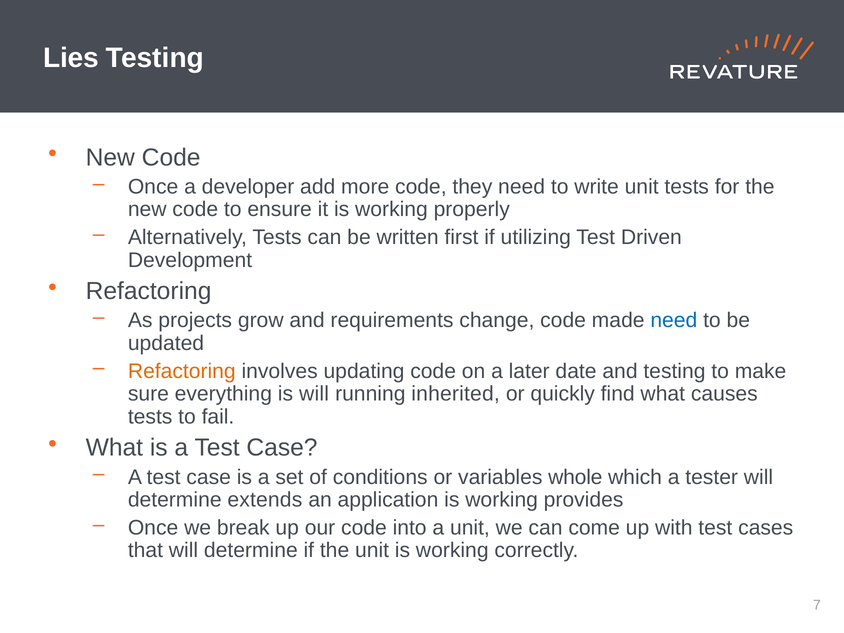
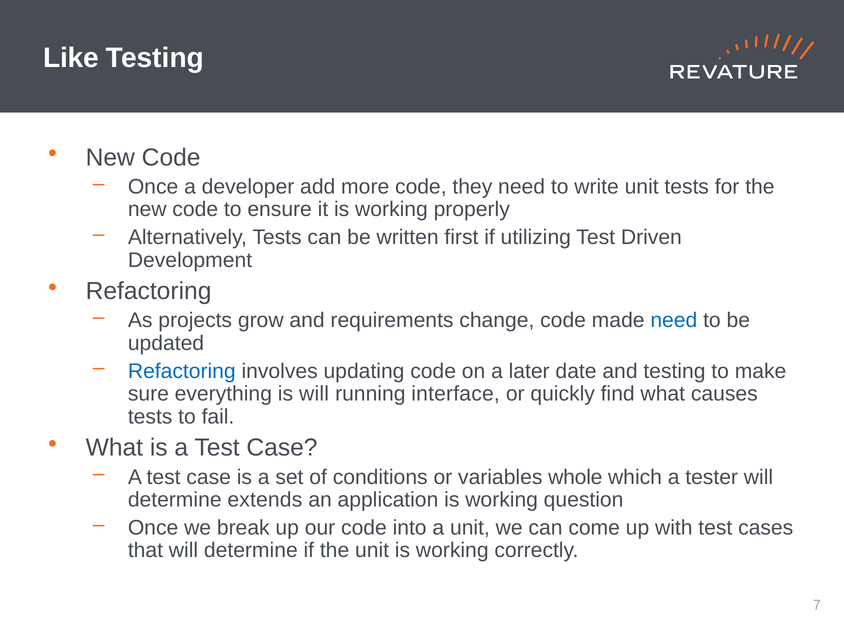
Lies: Lies -> Like
Refactoring at (182, 371) colour: orange -> blue
inherited: inherited -> interface
provides: provides -> question
